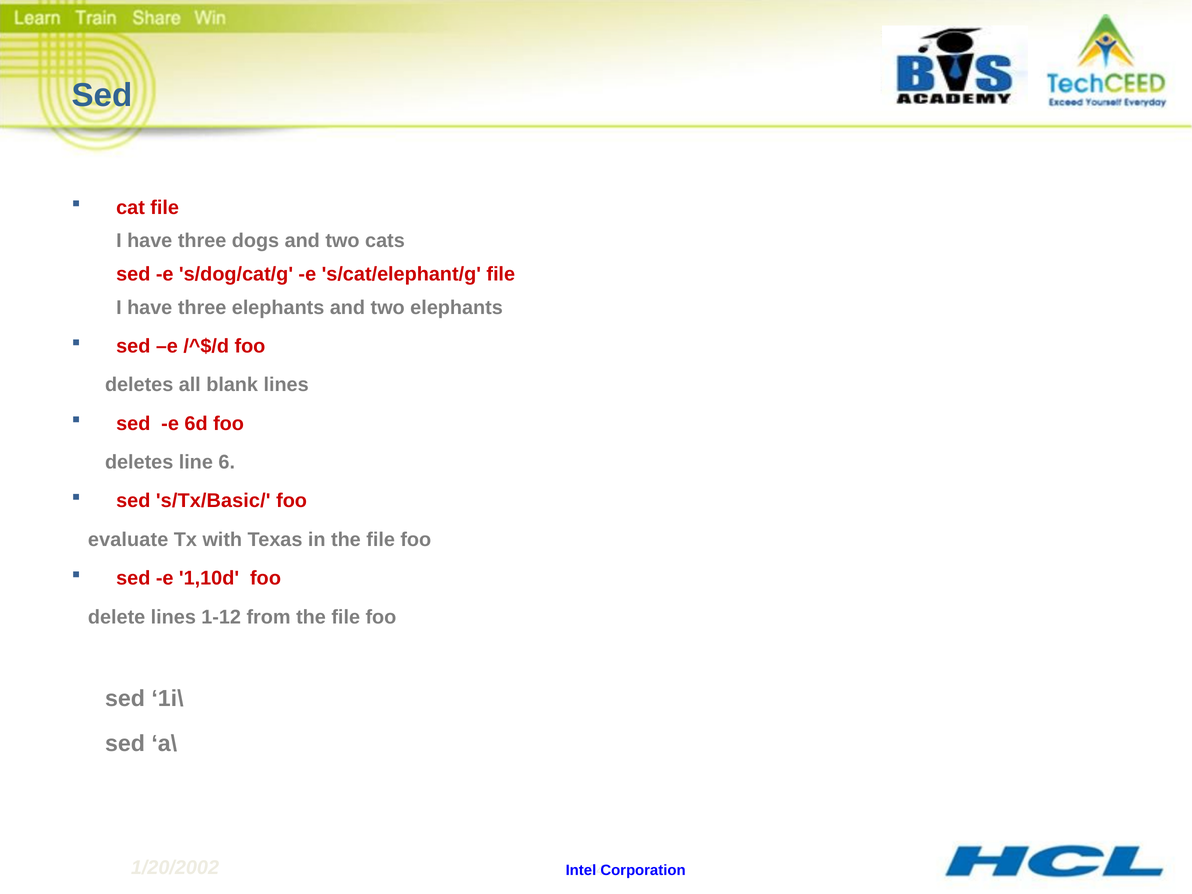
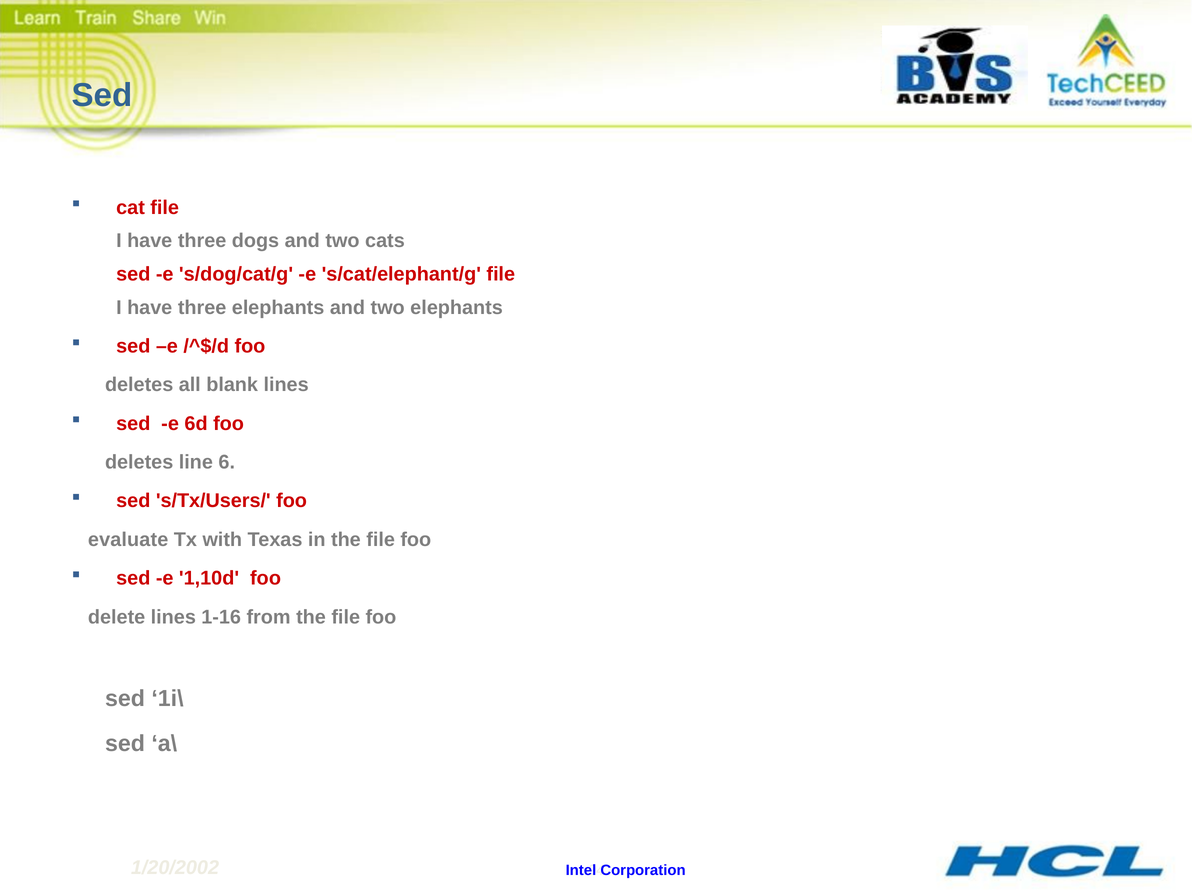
s/Tx/Basic/: s/Tx/Basic/ -> s/Tx/Users/
1-12: 1-12 -> 1-16
